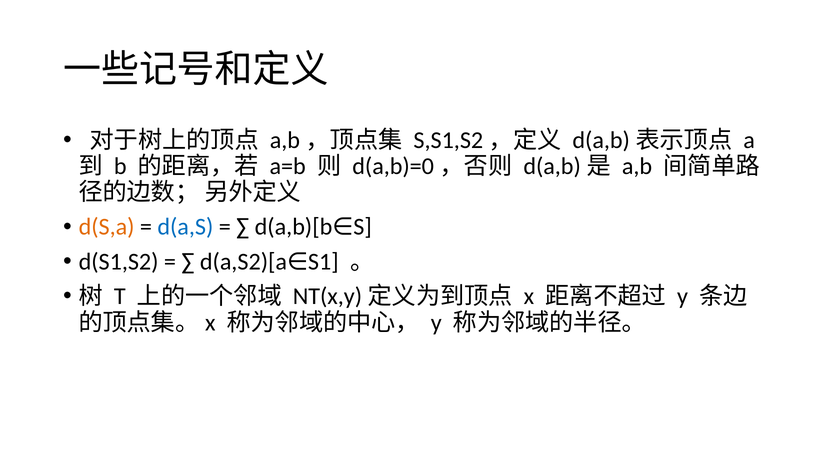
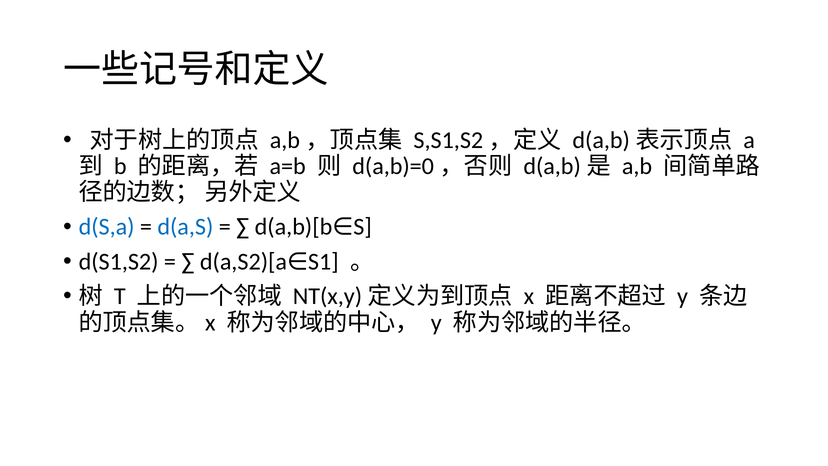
d(S,a colour: orange -> blue
